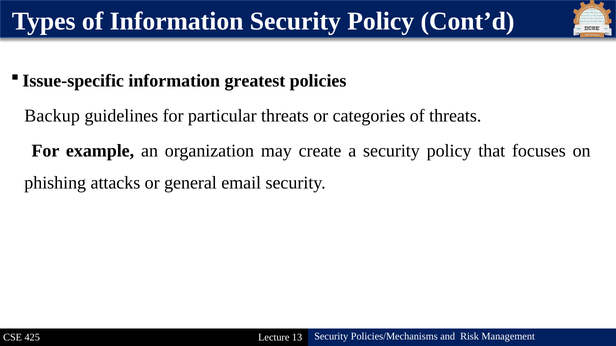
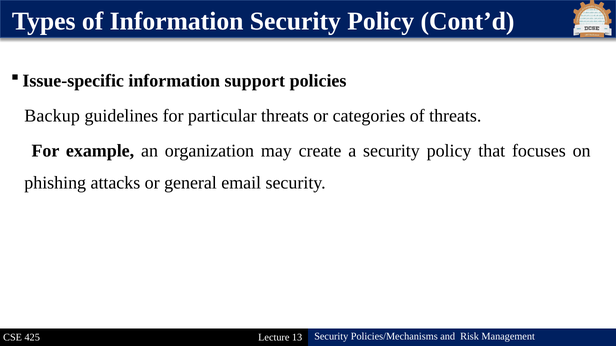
greatest: greatest -> support
